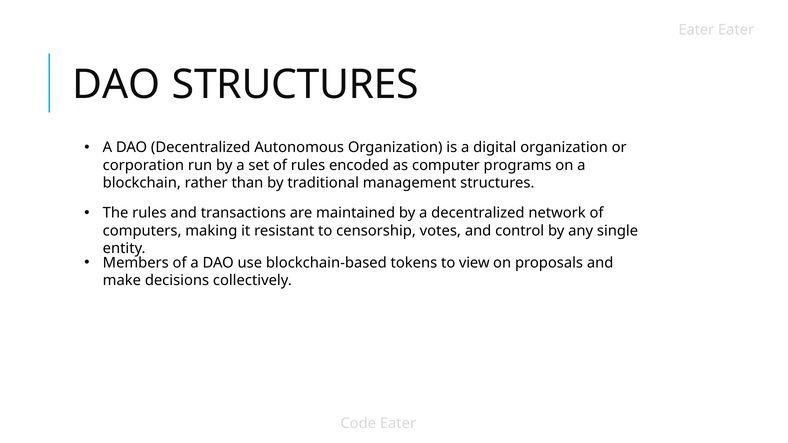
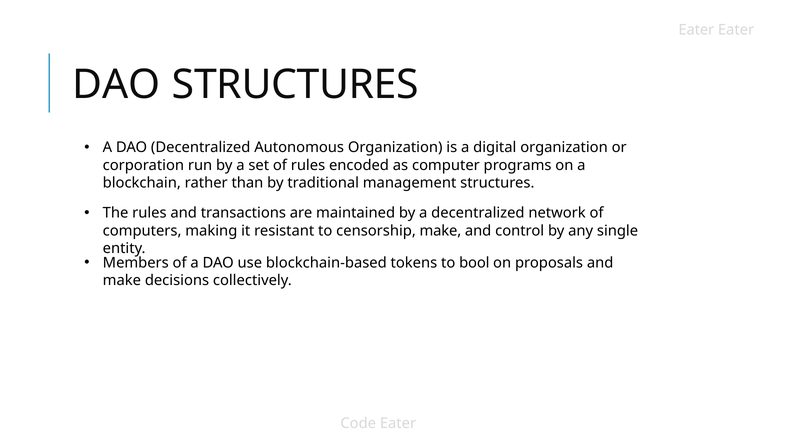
censorship votes: votes -> make
view: view -> bool
